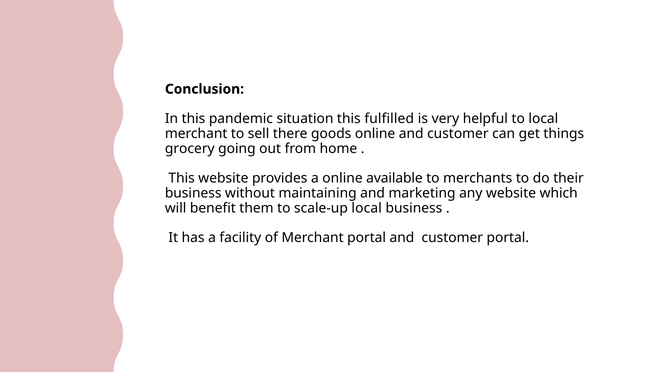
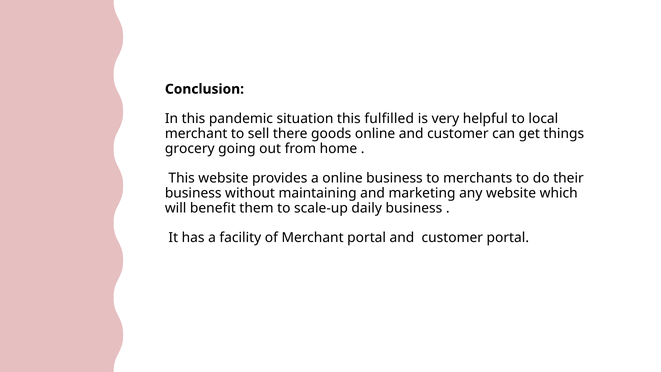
online available: available -> business
scale-up local: local -> daily
